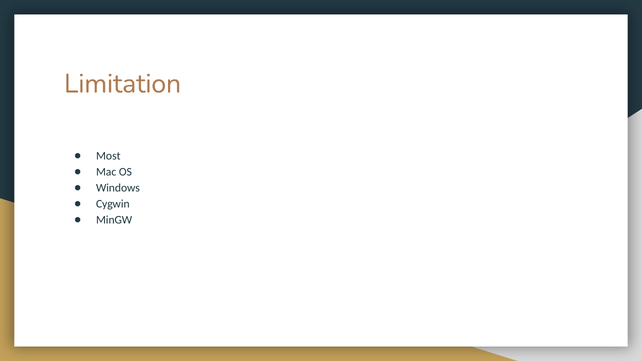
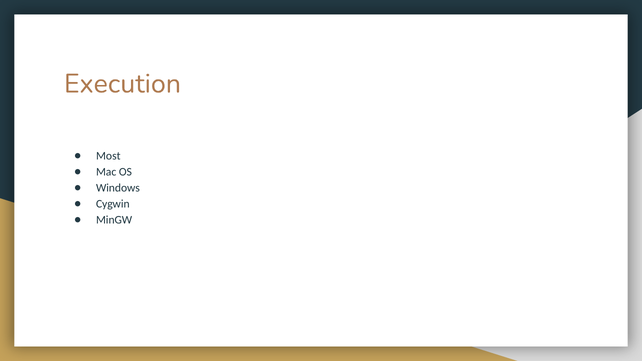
Limitation: Limitation -> Execution
